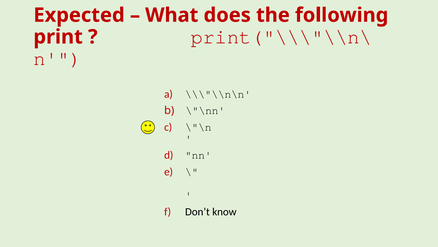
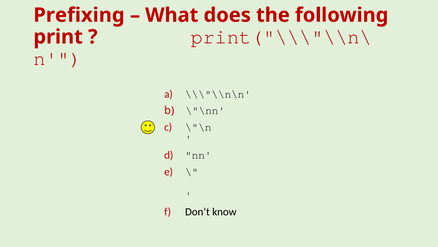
Expected: Expected -> Prefixing
